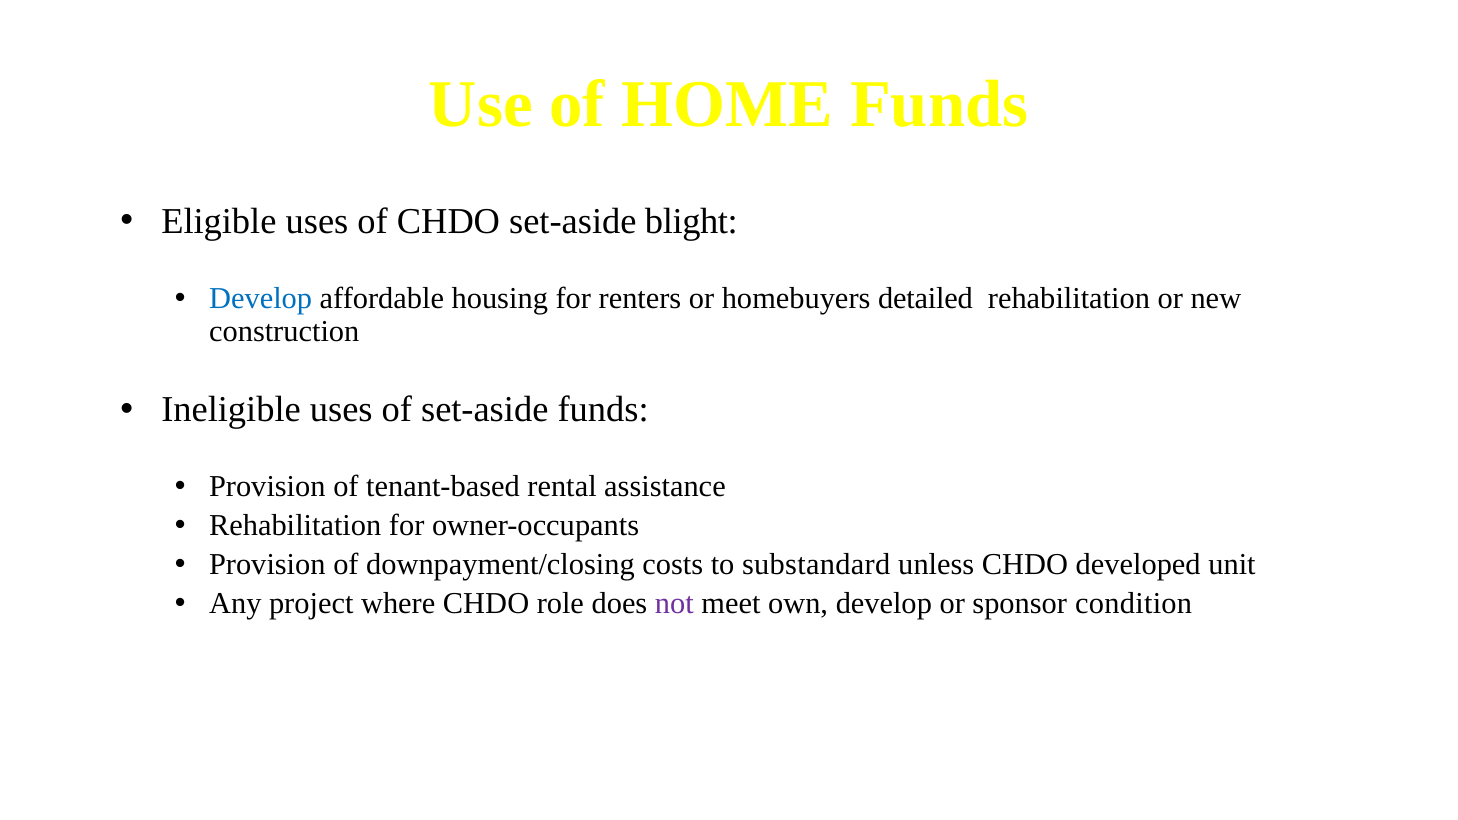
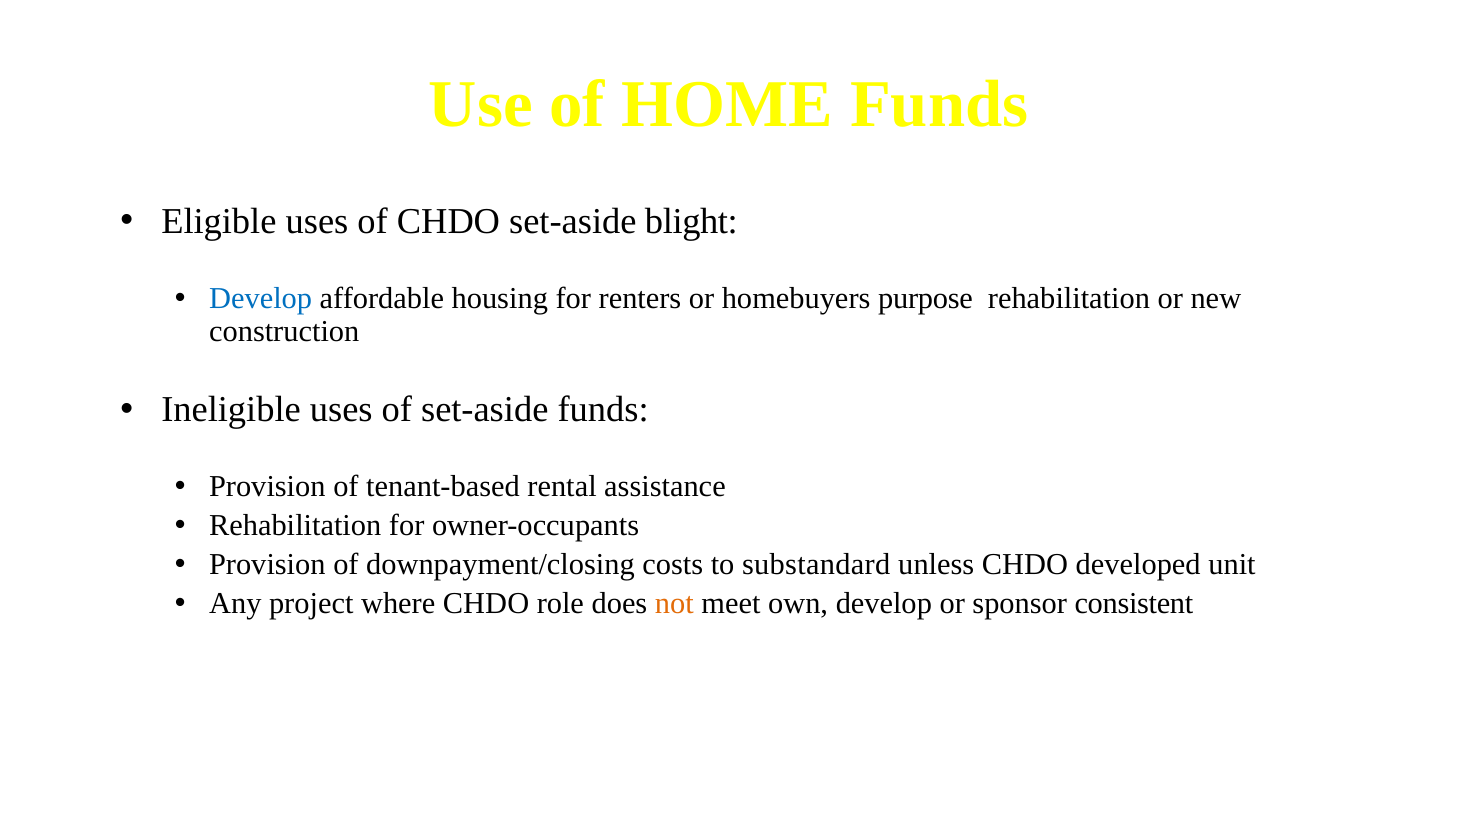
detailed: detailed -> purpose
not colour: purple -> orange
condition: condition -> consistent
